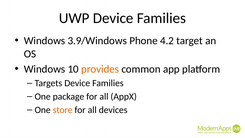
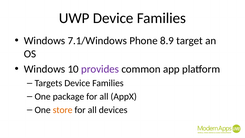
3.9/Windows: 3.9/Windows -> 7.1/Windows
4.2: 4.2 -> 8.9
provides colour: orange -> purple
